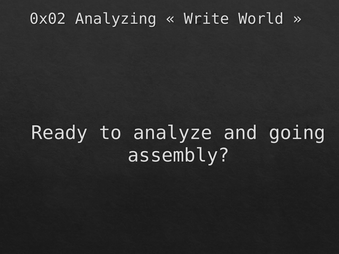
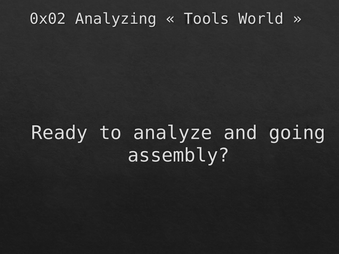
Write: Write -> Tools
